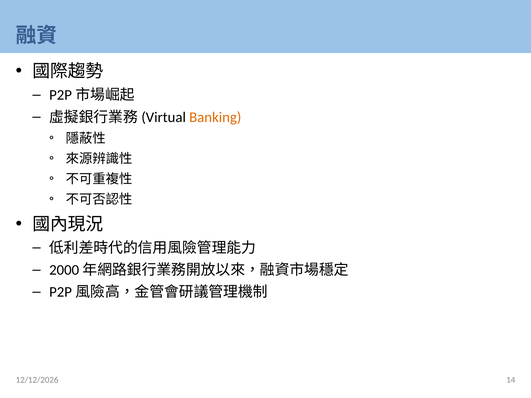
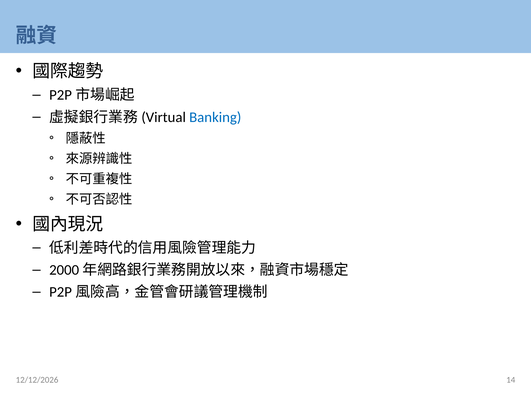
Banking colour: orange -> blue
